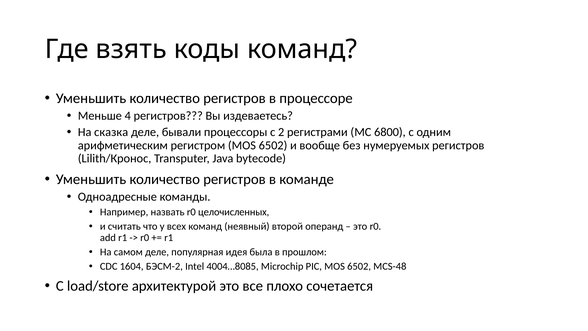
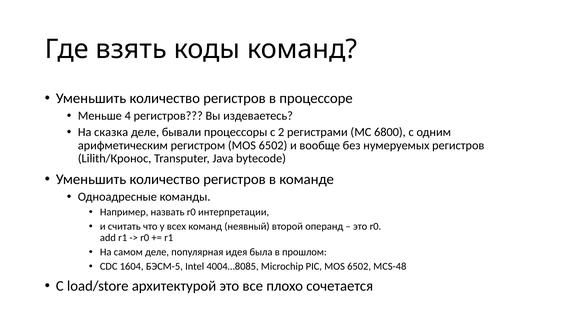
целочисленных: целочисленных -> интерпретации
БЭСМ-2: БЭСМ-2 -> БЭСМ-5
